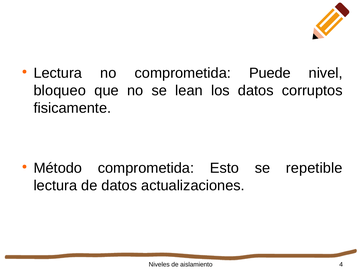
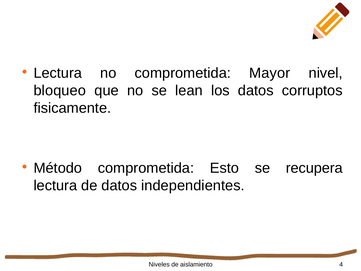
Puede: Puede -> Mayor
repetible: repetible -> recupera
actualizaciones: actualizaciones -> independientes
